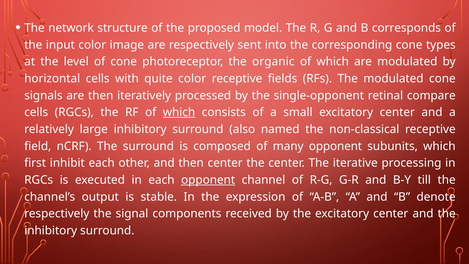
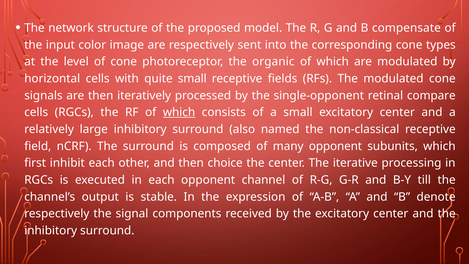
corresponds: corresponds -> compensate
quite color: color -> small
then center: center -> choice
opponent at (208, 180) underline: present -> none
